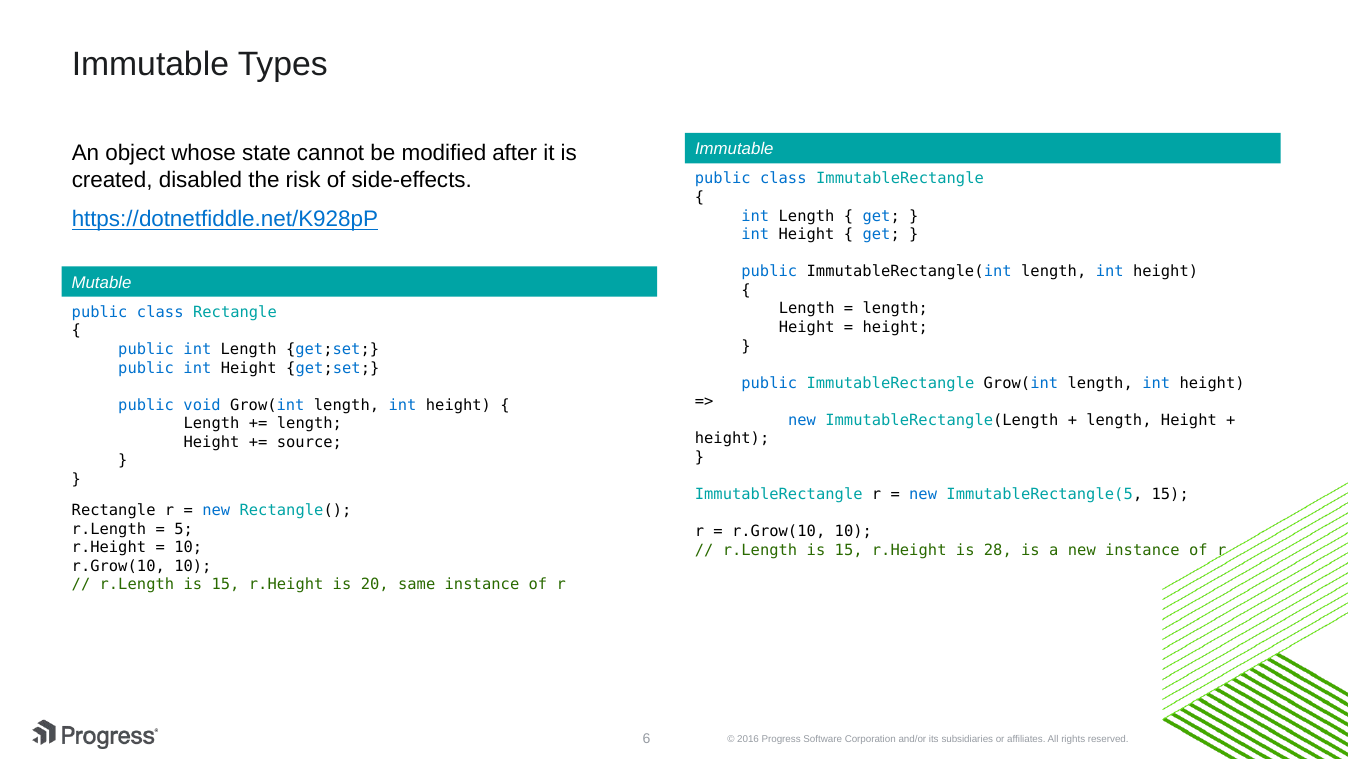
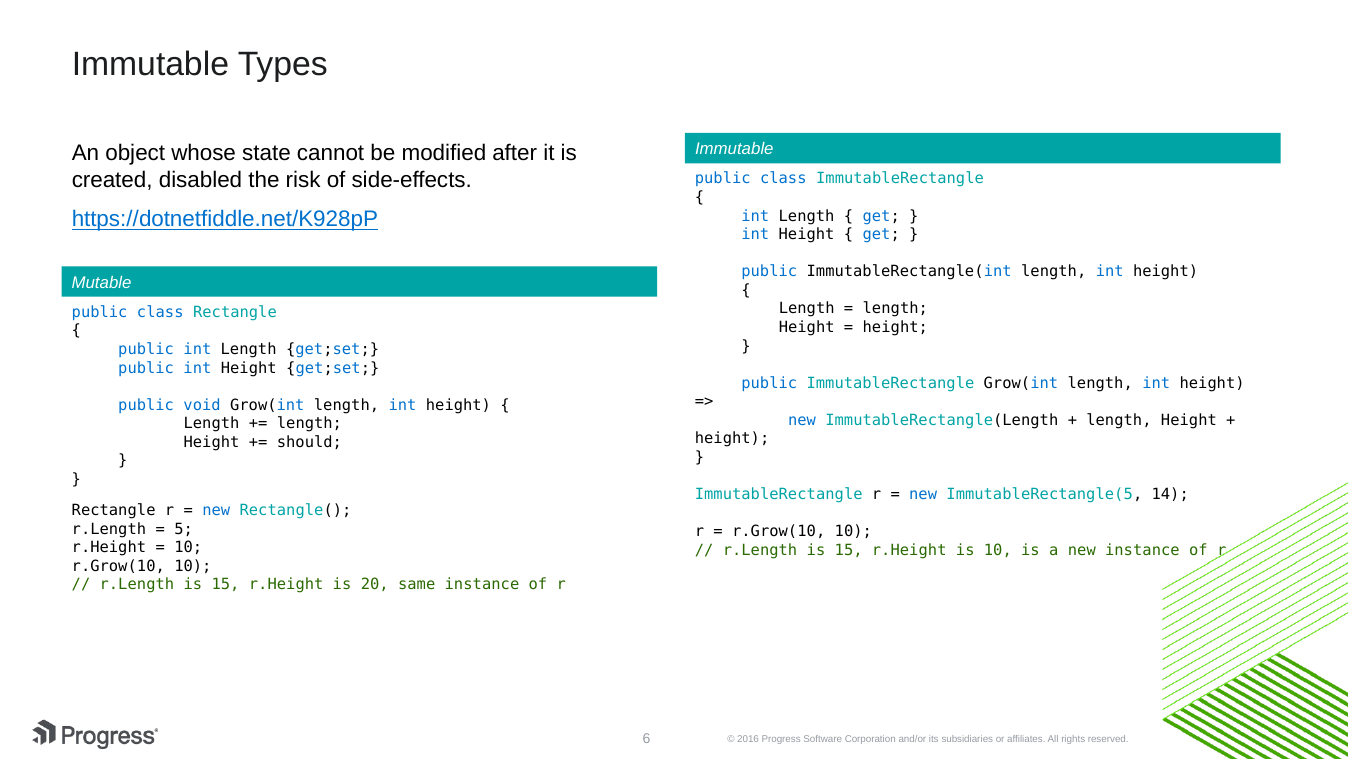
source: source -> should
ImmutableRectangle(5 15: 15 -> 14
is 28: 28 -> 10
